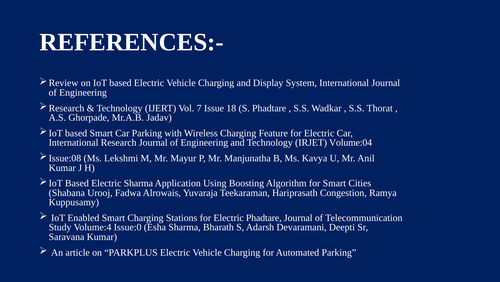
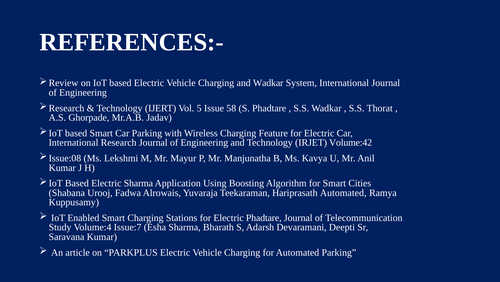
and Display: Display -> Wadkar
7: 7 -> 5
18: 18 -> 58
Volume:04: Volume:04 -> Volume:42
Hariprasath Congestion: Congestion -> Automated
Issue:0: Issue:0 -> Issue:7
